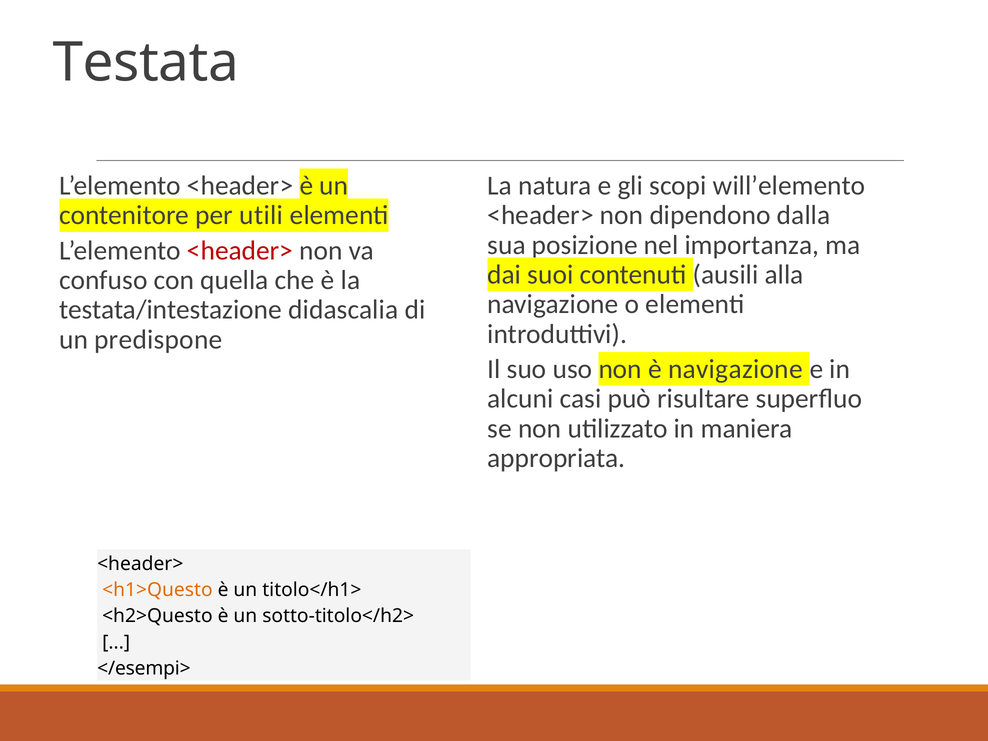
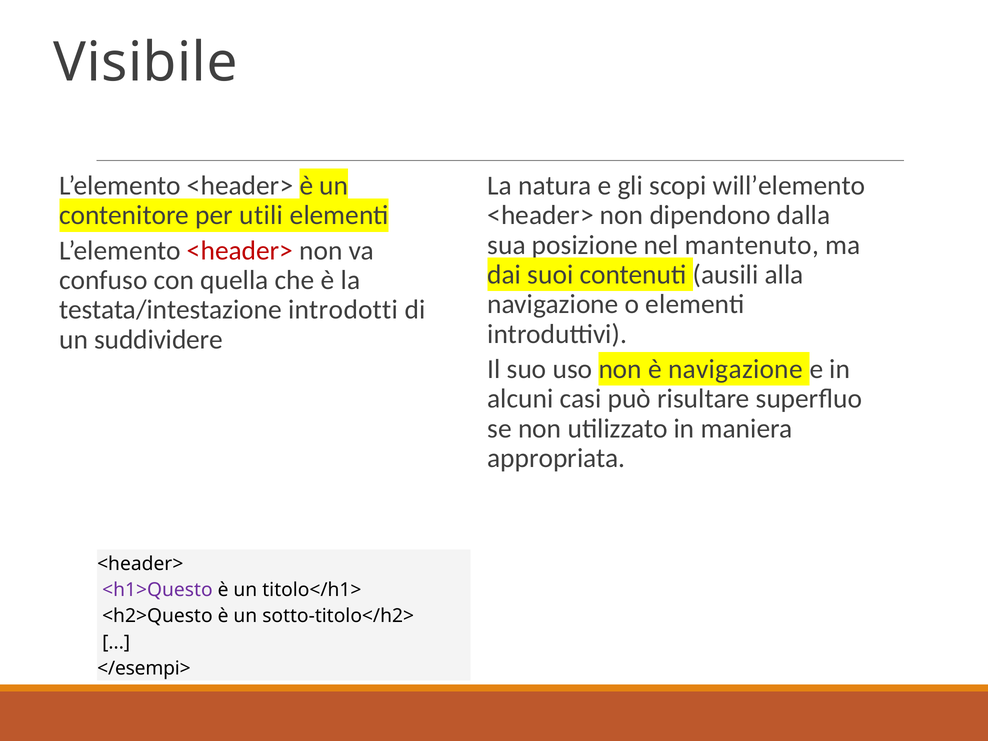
Testata: Testata -> Visibile
importanza: importanza -> mantenuto
didascalia: didascalia -> introdotti
predispone: predispone -> suddividere
<h1>Questo colour: orange -> purple
